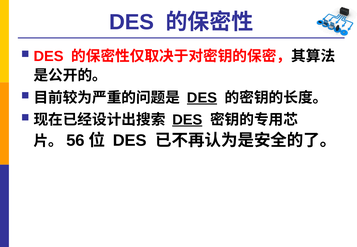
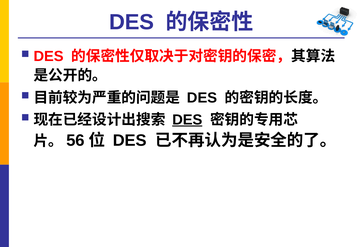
DES at (202, 98) underline: present -> none
